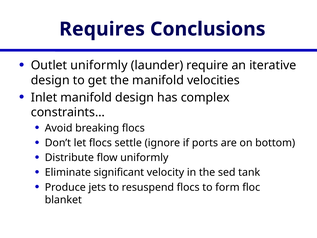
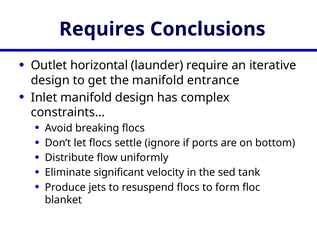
Outlet uniformly: uniformly -> horizontal
velocities: velocities -> entrance
